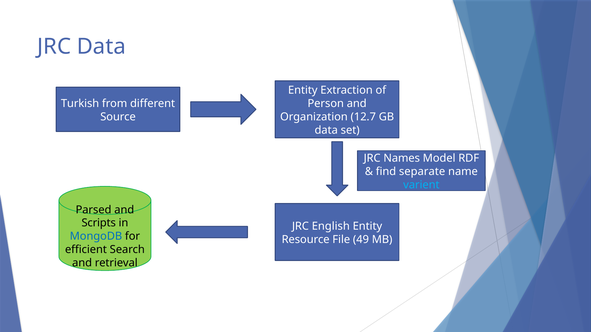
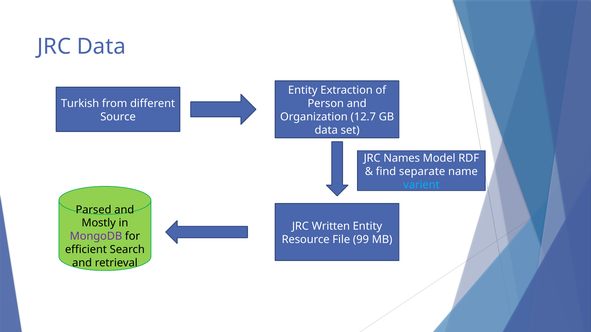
Scripts: Scripts -> Mostly
English: English -> Written
MongoDB colour: blue -> purple
49: 49 -> 99
